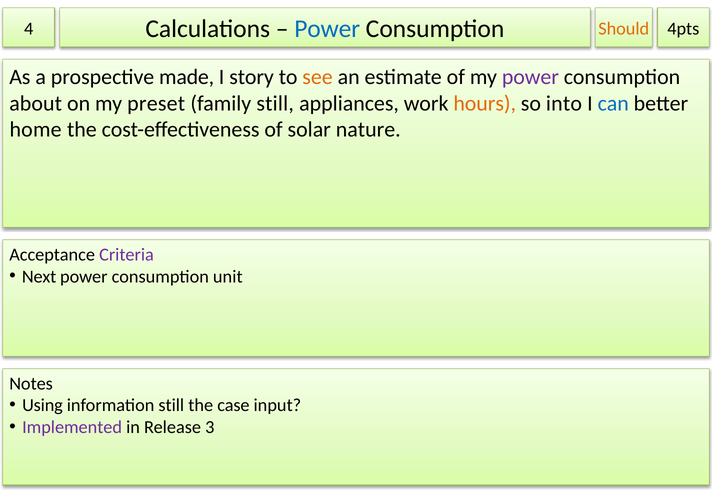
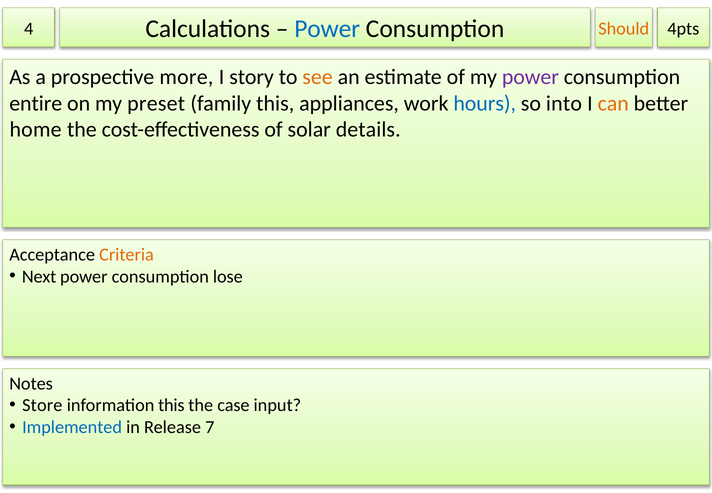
made: made -> more
about: about -> entire
family still: still -> this
hours colour: orange -> blue
can colour: blue -> orange
nature: nature -> details
Criteria colour: purple -> orange
unit: unit -> lose
Using: Using -> Store
information still: still -> this
Implemented colour: purple -> blue
3: 3 -> 7
